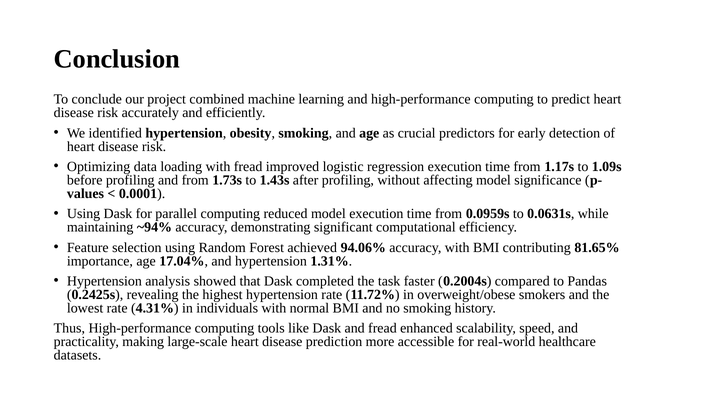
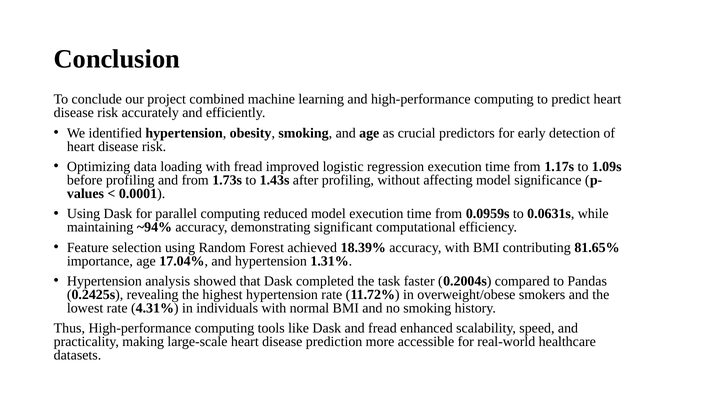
94.06%: 94.06% -> 18.39%
